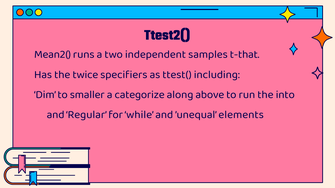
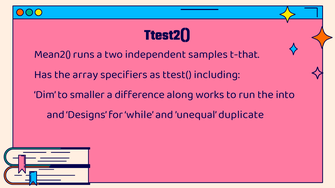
twice: twice -> array
categorize: categorize -> difference
above: above -> works
Regular: Regular -> Designs
elements: elements -> duplicate
